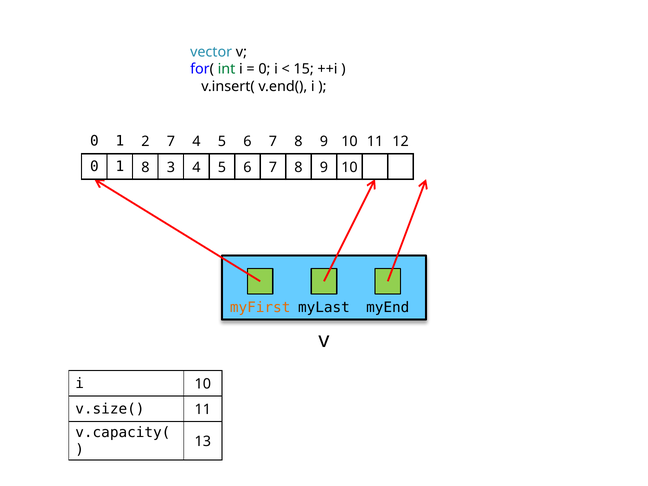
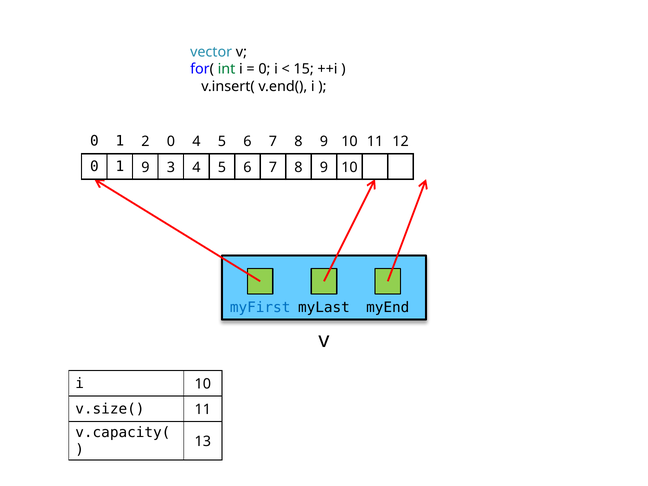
2 7: 7 -> 0
1 8: 8 -> 9
myFirst colour: orange -> blue
